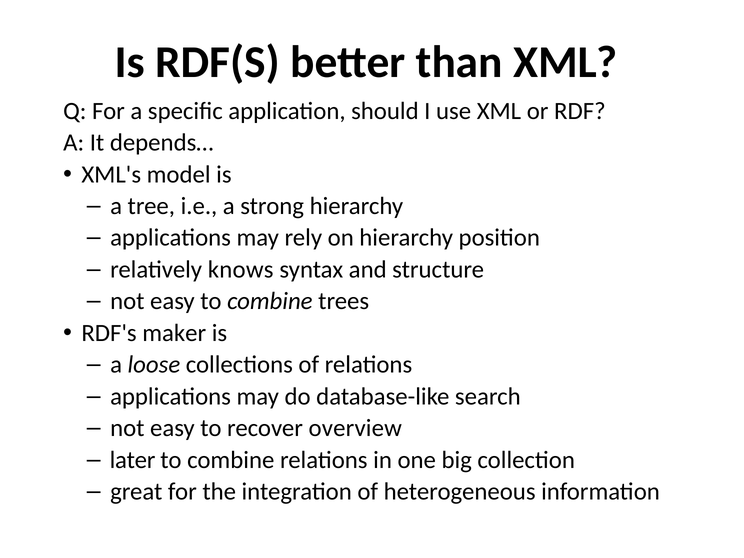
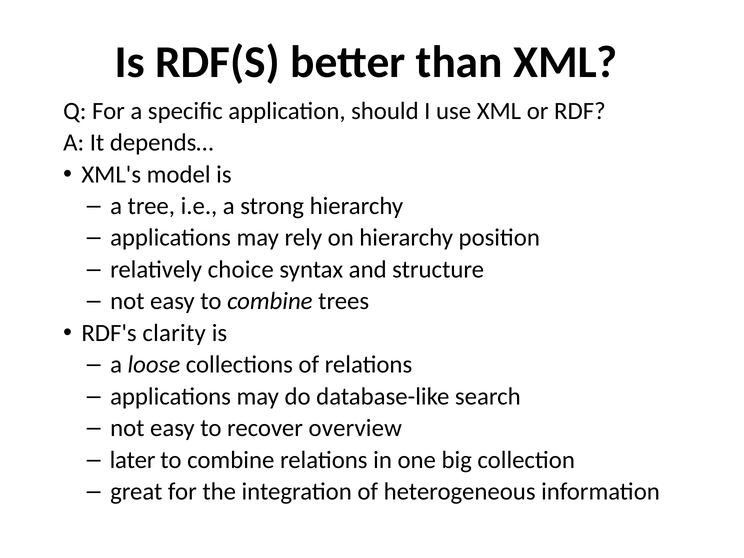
knows: knows -> choice
maker: maker -> clarity
